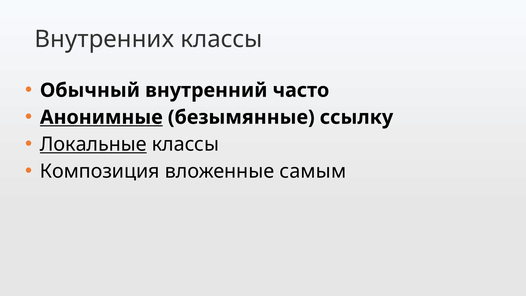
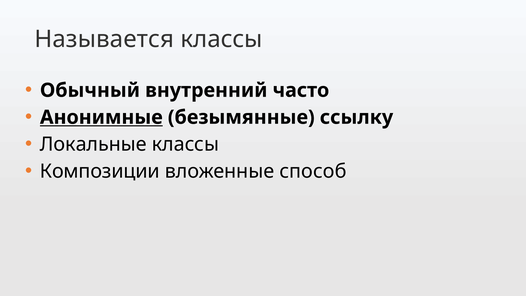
Внутренних: Внутренних -> Называется
Локальные underline: present -> none
Композиция: Композиция -> Композиции
самым: самым -> способ
